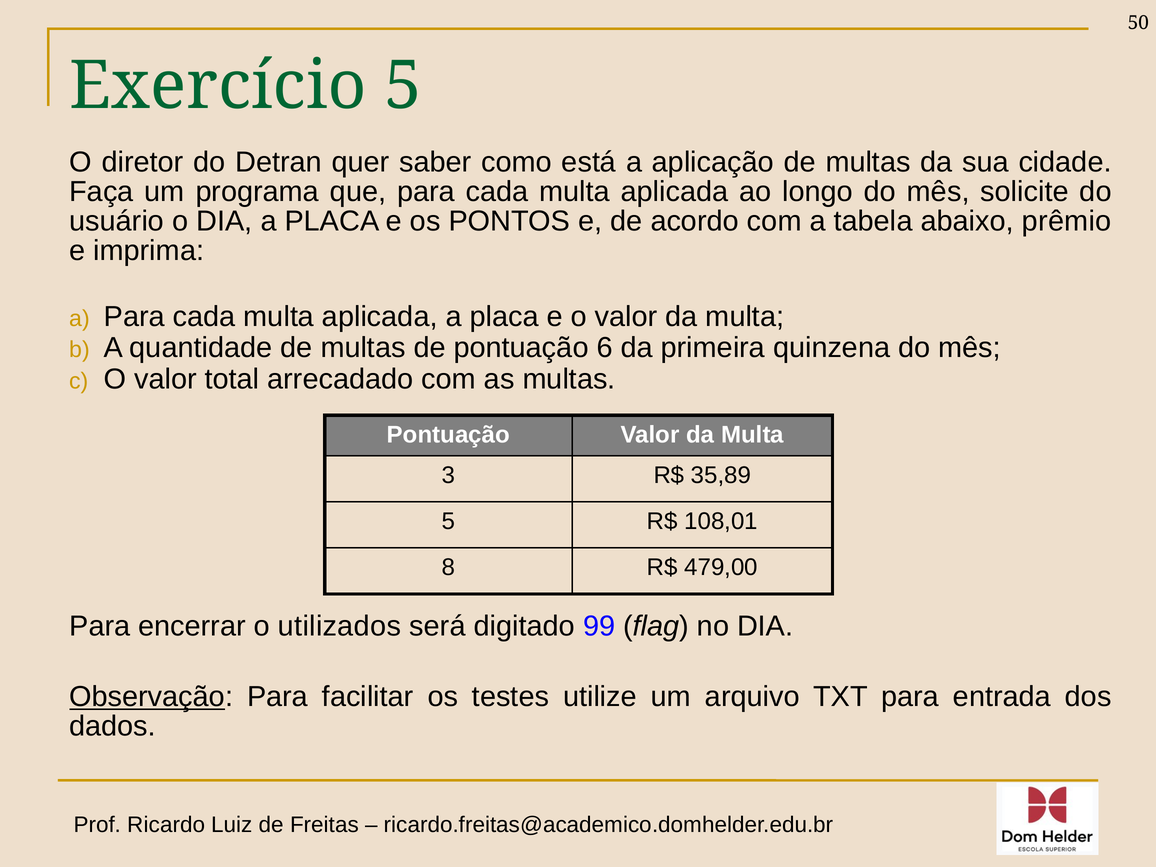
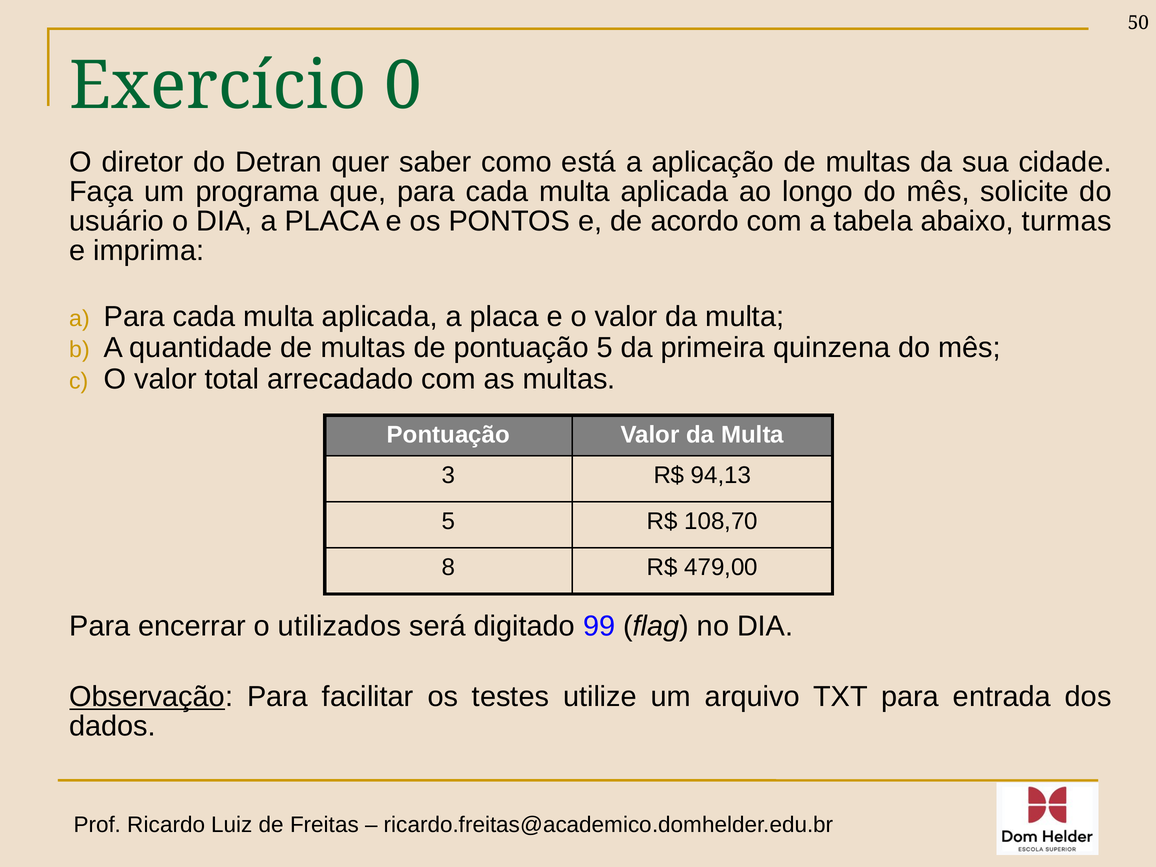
Exercício 5: 5 -> 0
prêmio: prêmio -> turmas
pontuação 6: 6 -> 5
35,89: 35,89 -> 94,13
108,01: 108,01 -> 108,70
